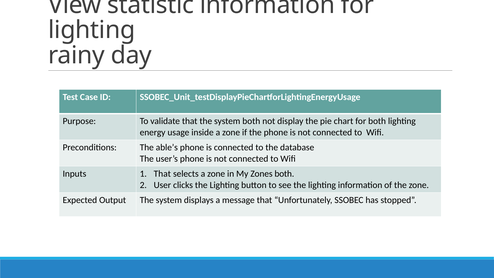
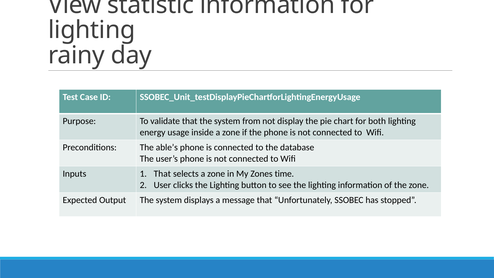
system both: both -> from
Zones both: both -> time
